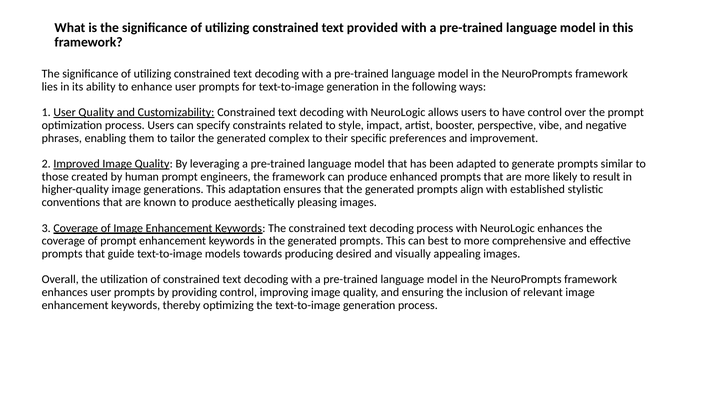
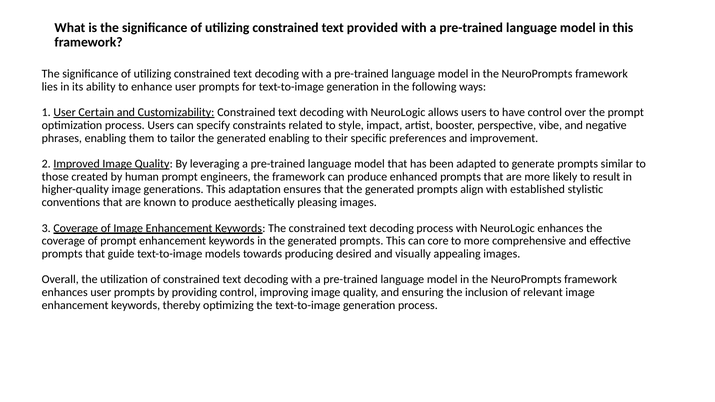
User Quality: Quality -> Certain
generated complex: complex -> enabling
best: best -> core
